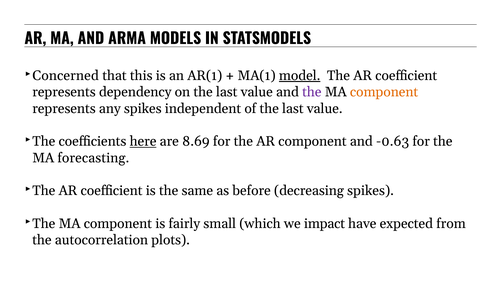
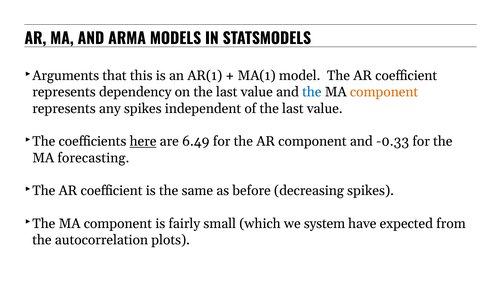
Concerned: Concerned -> Arguments
model underline: present -> none
the at (312, 92) colour: purple -> blue
8.69: 8.69 -> 6.49
-0.63: -0.63 -> -0.33
impact: impact -> system
